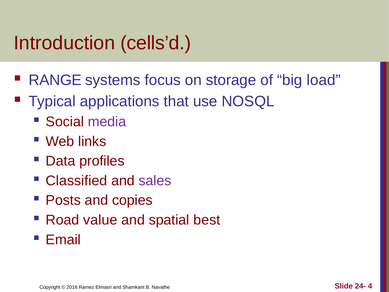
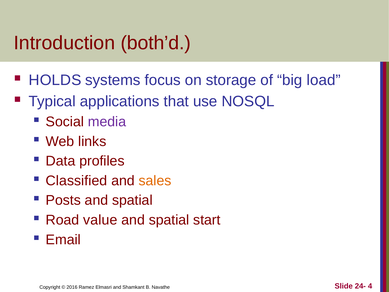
cells’d: cells’d -> both’d
RANGE: RANGE -> HOLDS
sales colour: purple -> orange
Posts and copies: copies -> spatial
best: best -> start
